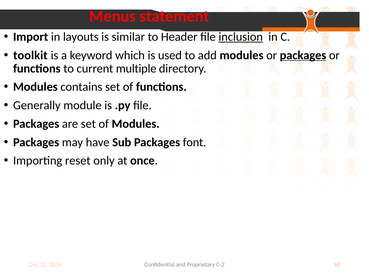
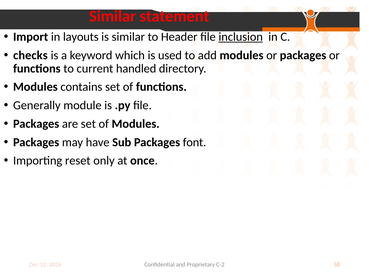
Menus at (113, 16): Menus -> Similar
toolkit: toolkit -> checks
packages at (303, 55) underline: present -> none
multiple: multiple -> handled
